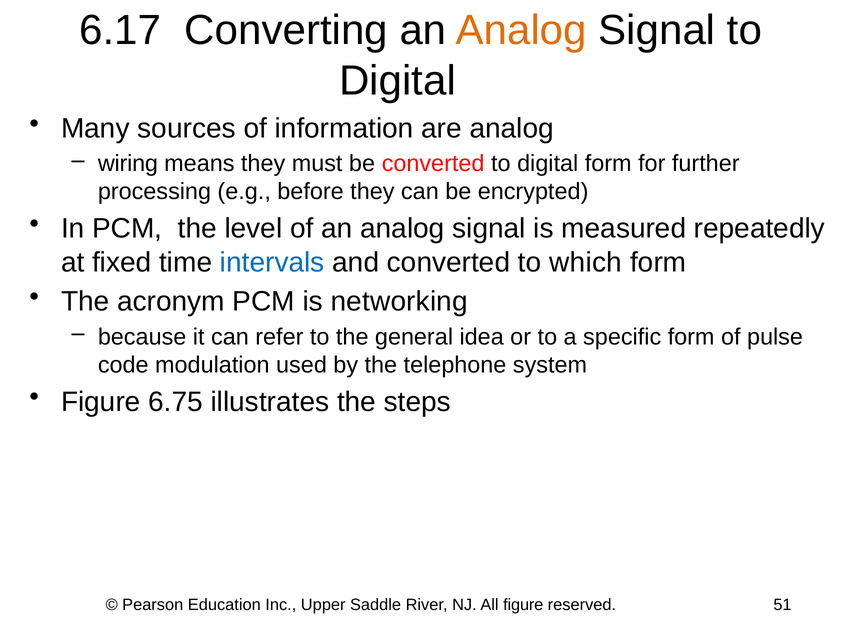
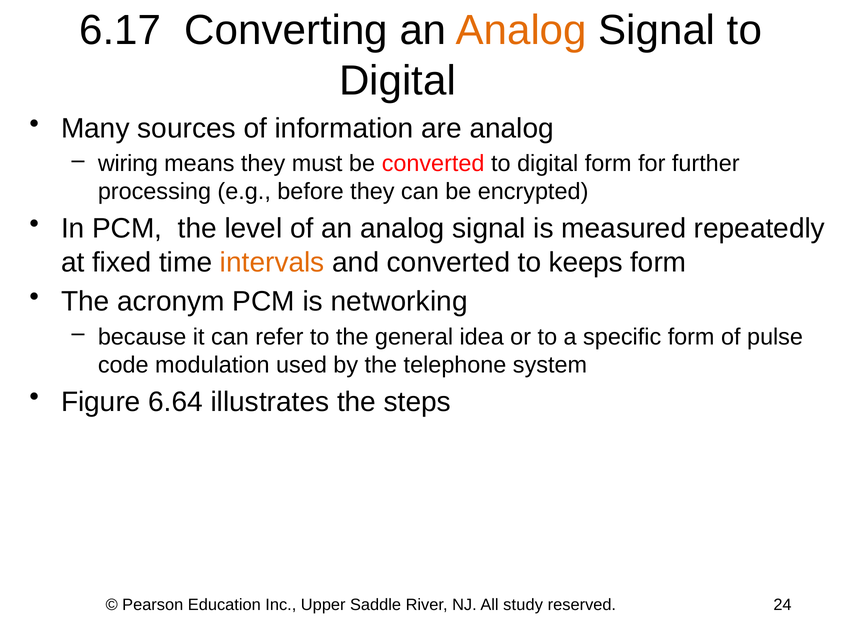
intervals colour: blue -> orange
which: which -> keeps
6.75: 6.75 -> 6.64
All figure: figure -> study
51: 51 -> 24
